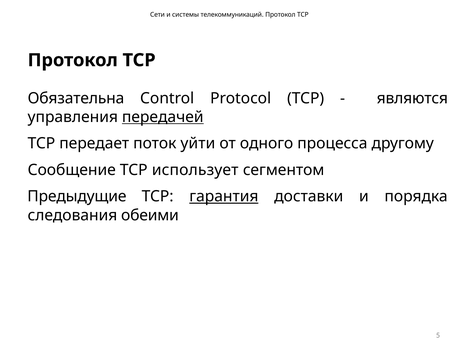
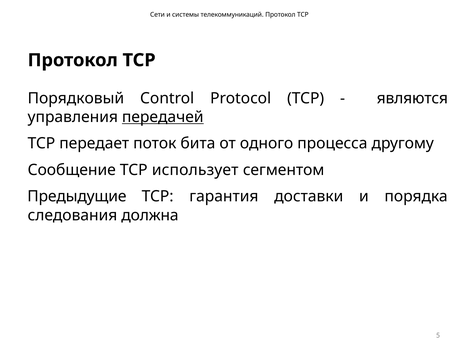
Обязательна: Обязательна -> Порядковый
уйти: уйти -> бита
гарантия underline: present -> none
обеими: обеими -> должна
